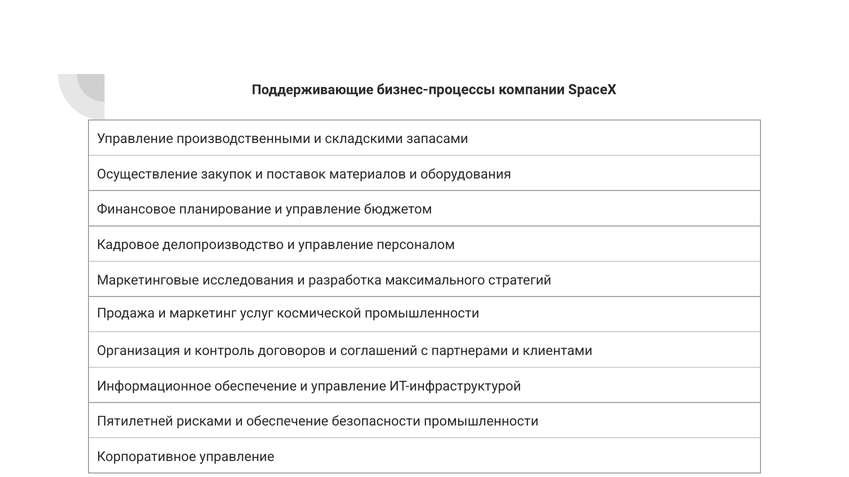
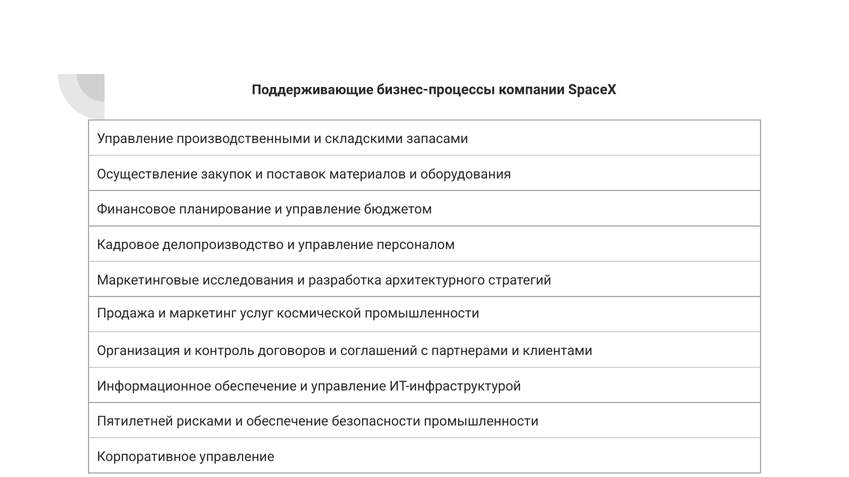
максимального: максимального -> архитектурного
